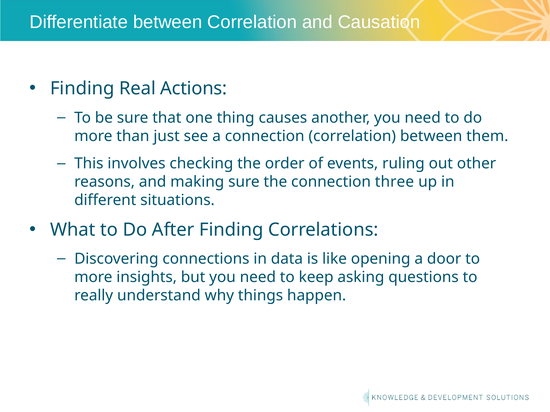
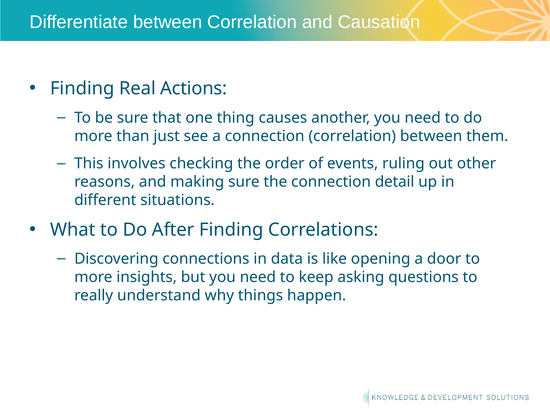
three: three -> detail
